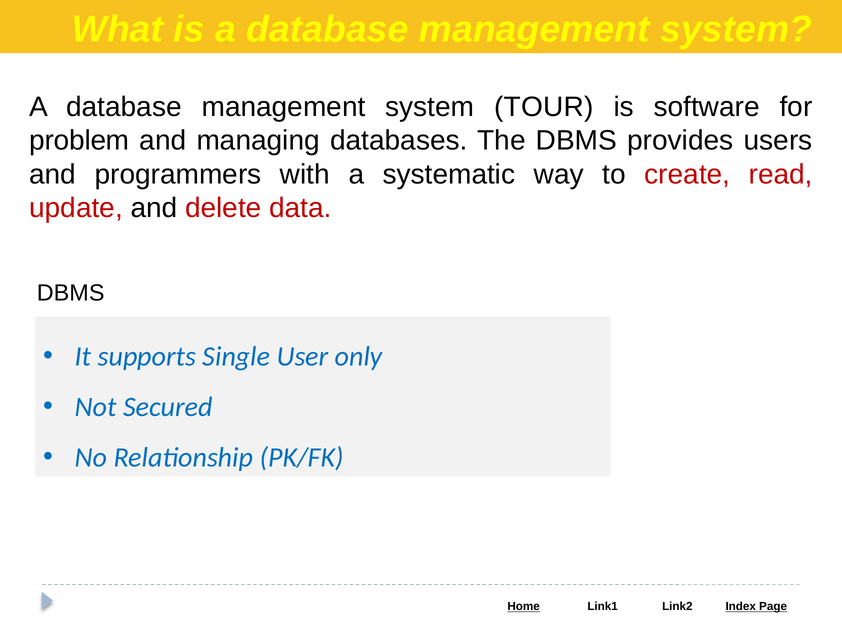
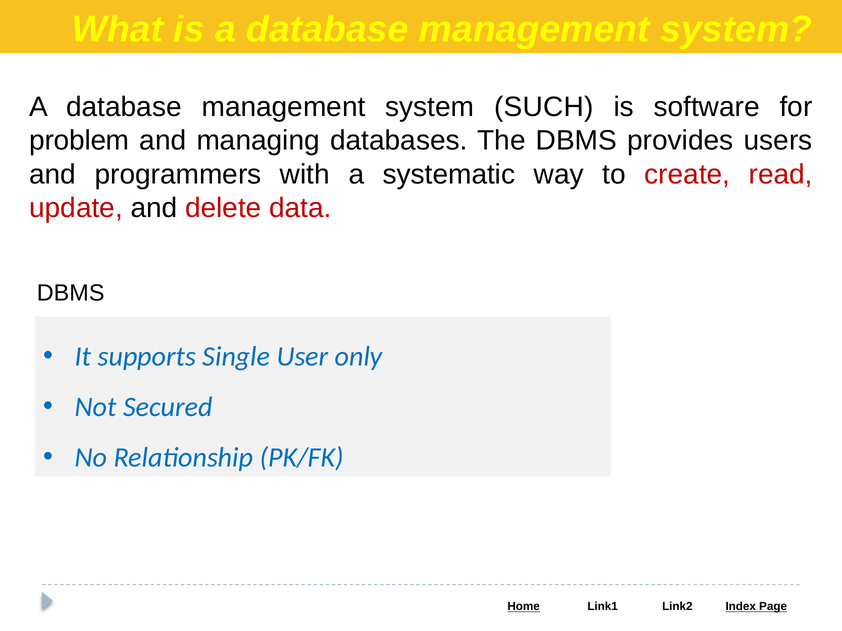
TOUR: TOUR -> SUCH
